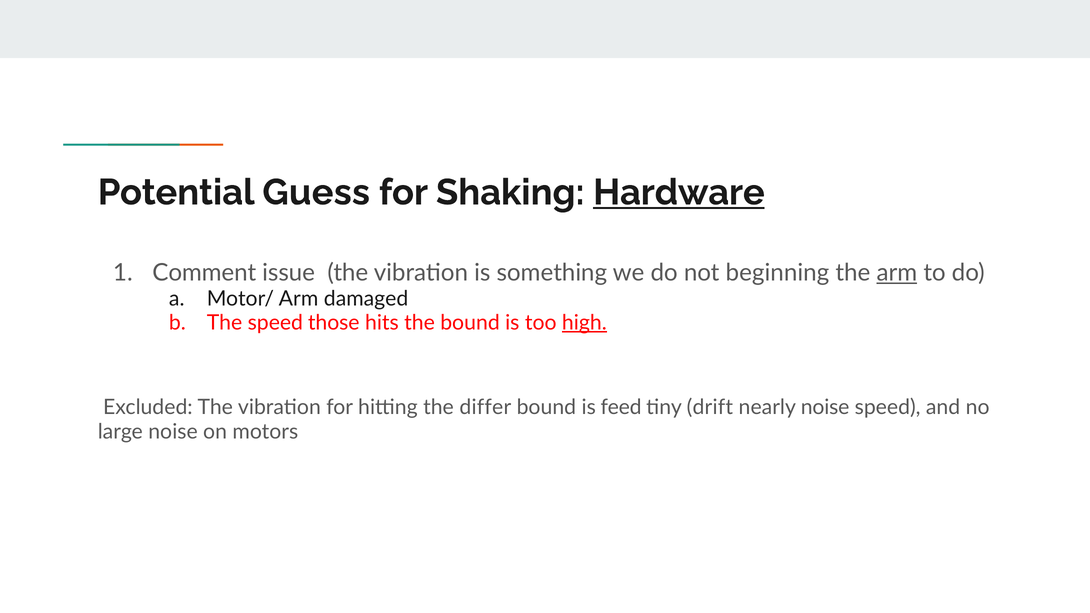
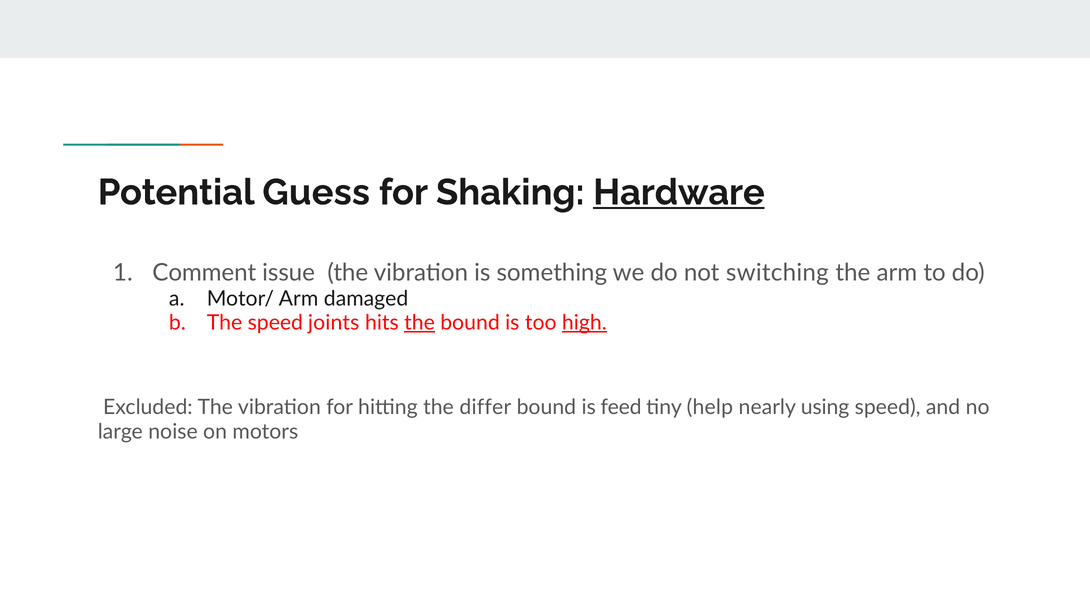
beginning: beginning -> switching
arm at (897, 273) underline: present -> none
those: those -> joints
the at (420, 323) underline: none -> present
drift: drift -> help
nearly noise: noise -> using
